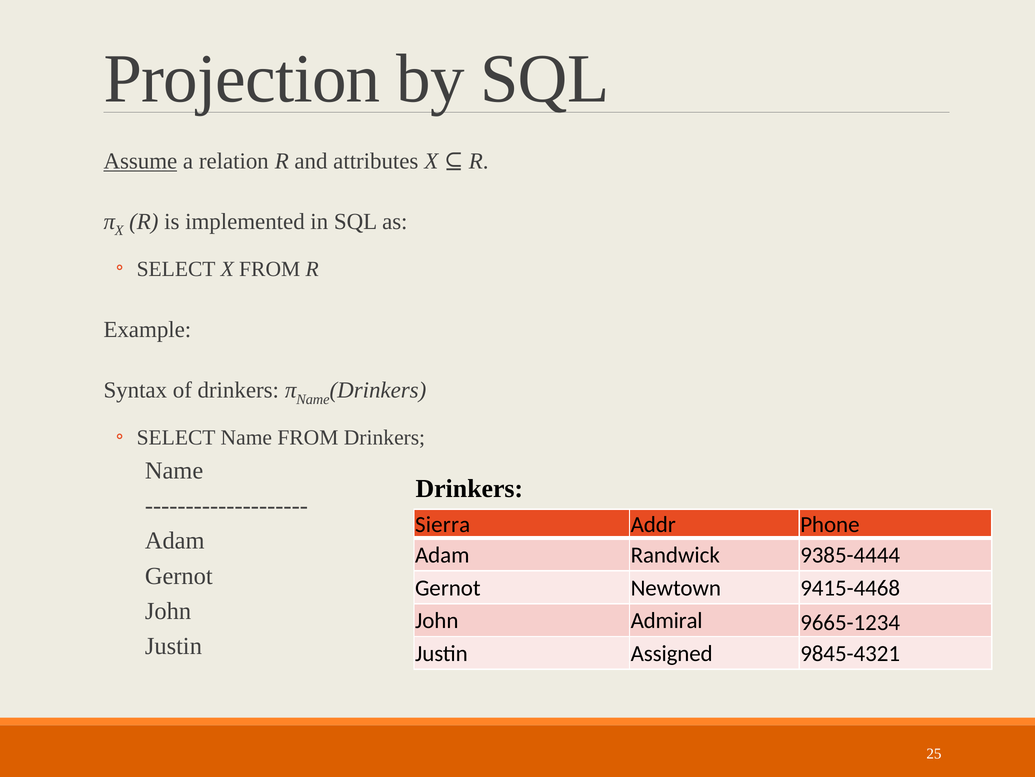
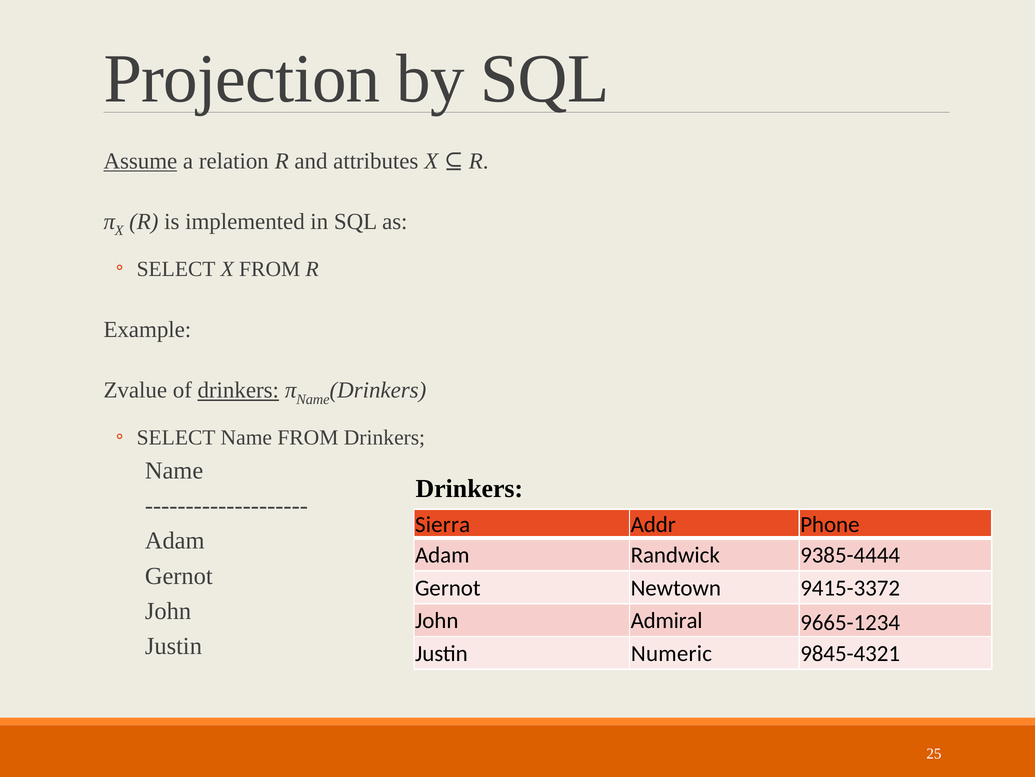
Syntax: Syntax -> Zvalue
drinkers at (238, 390) underline: none -> present
9415-4468: 9415-4468 -> 9415-3372
Assigned: Assigned -> Numeric
